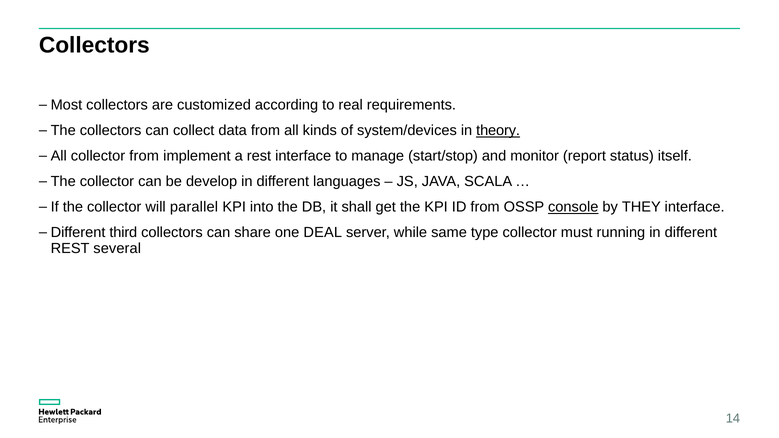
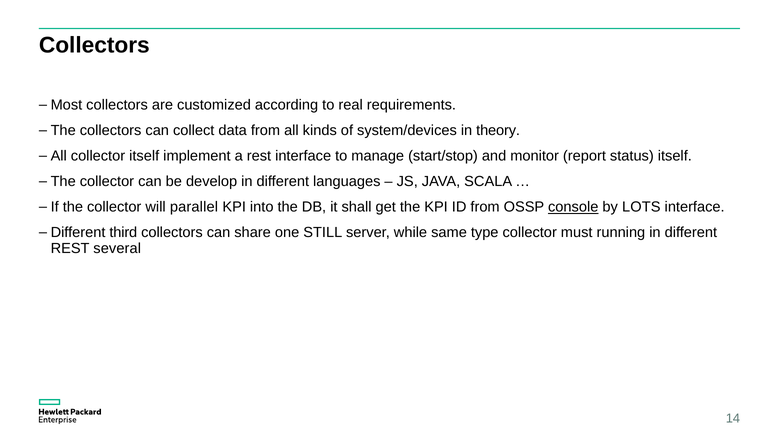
theory underline: present -> none
collector from: from -> itself
THEY: THEY -> LOTS
DEAL: DEAL -> STILL
